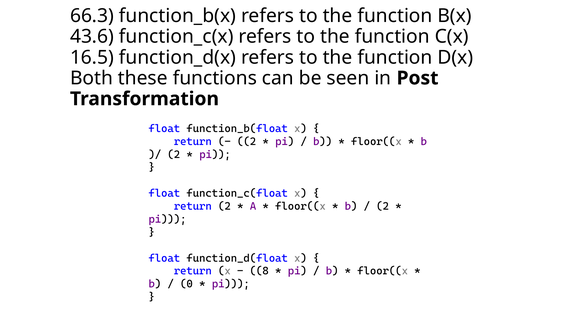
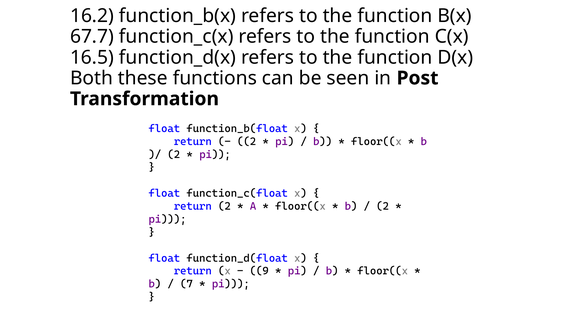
66.3: 66.3 -> 16.2
43.6: 43.6 -> 67.7
8: 8 -> 9
0: 0 -> 7
